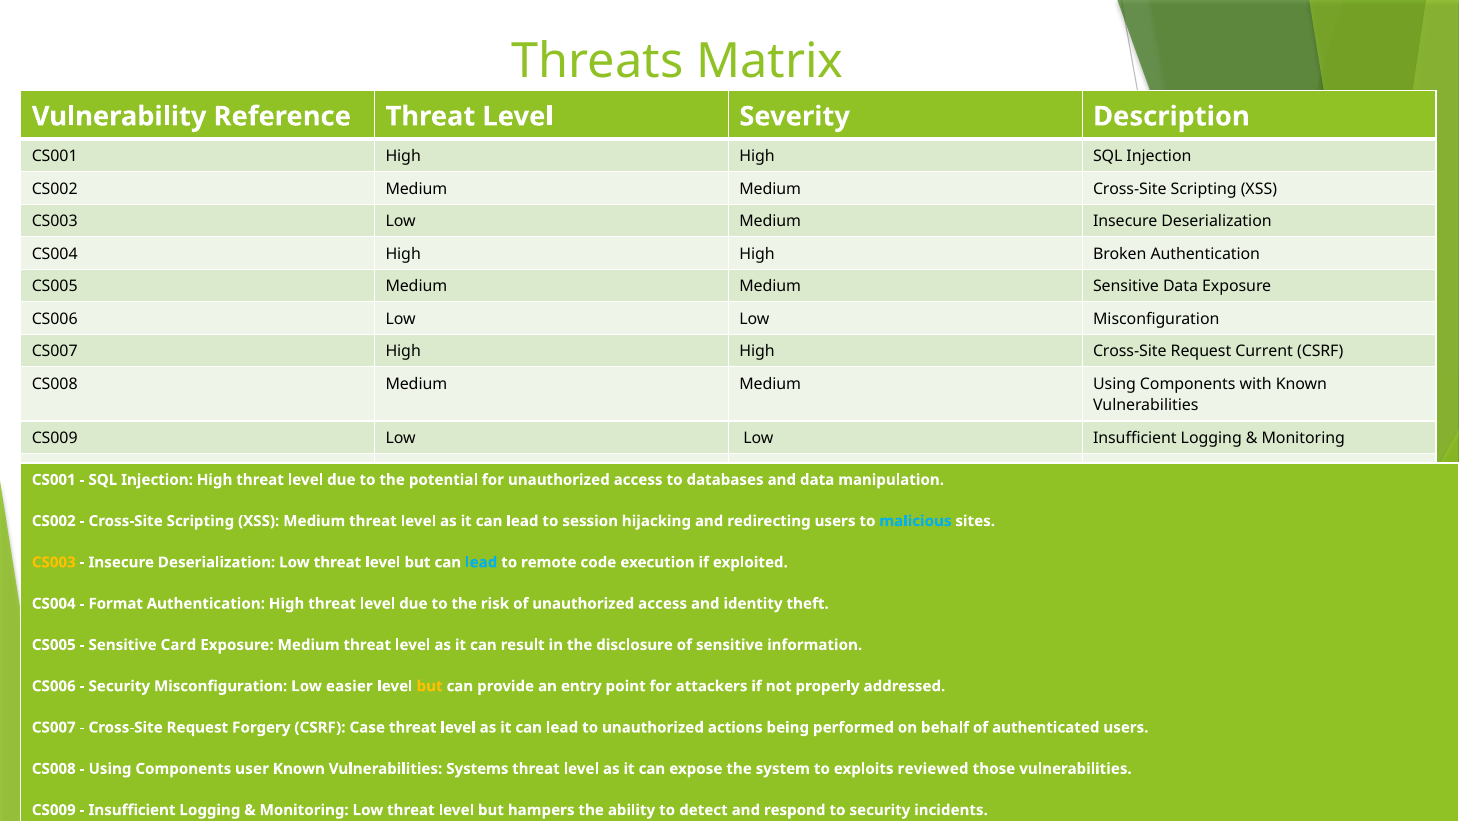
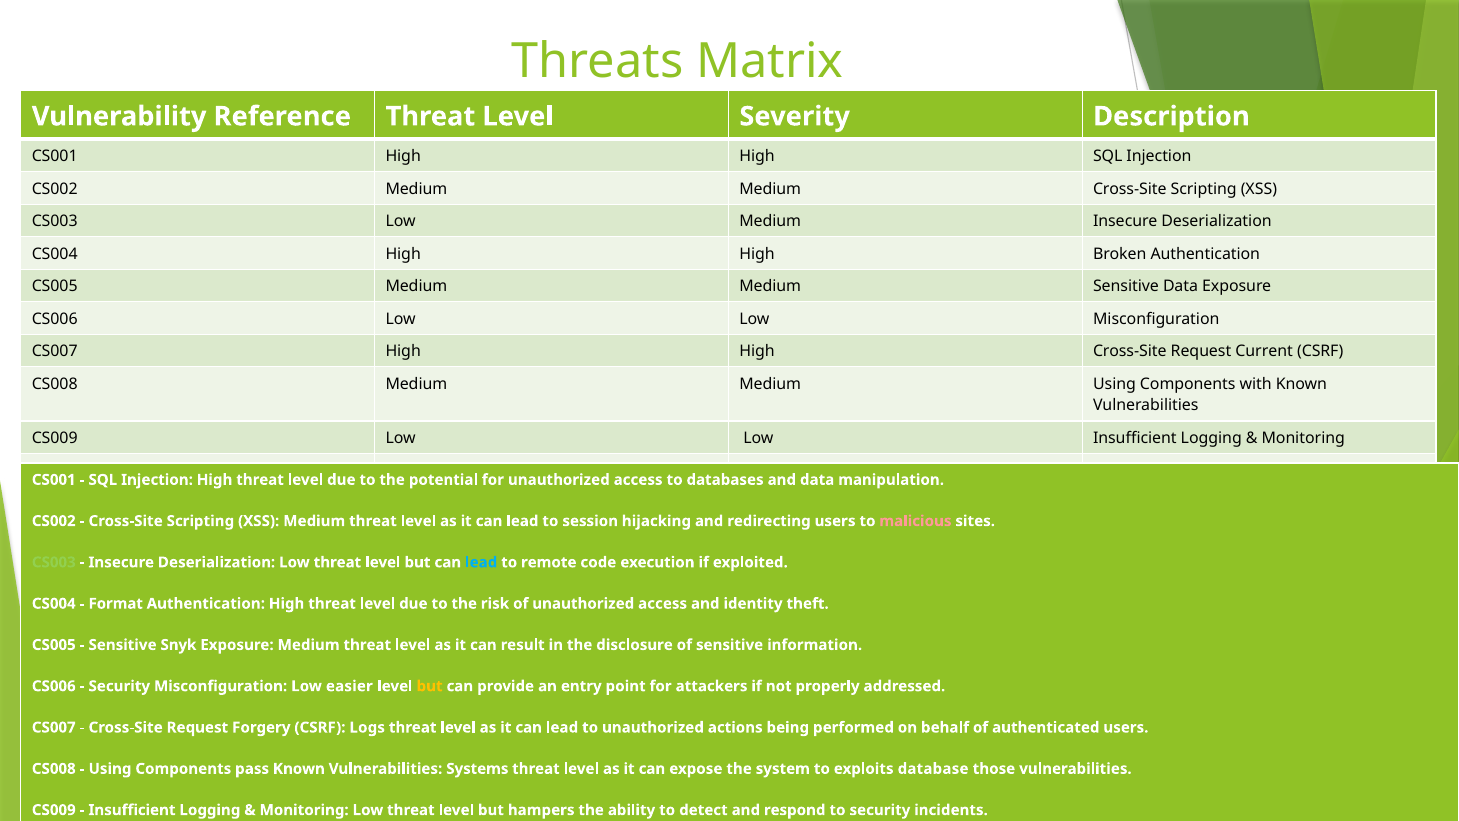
malicious colour: light blue -> pink
CS003 at (54, 562) colour: yellow -> light green
Card: Card -> Snyk
Case: Case -> Logs
user: user -> pass
reviewed: reviewed -> database
